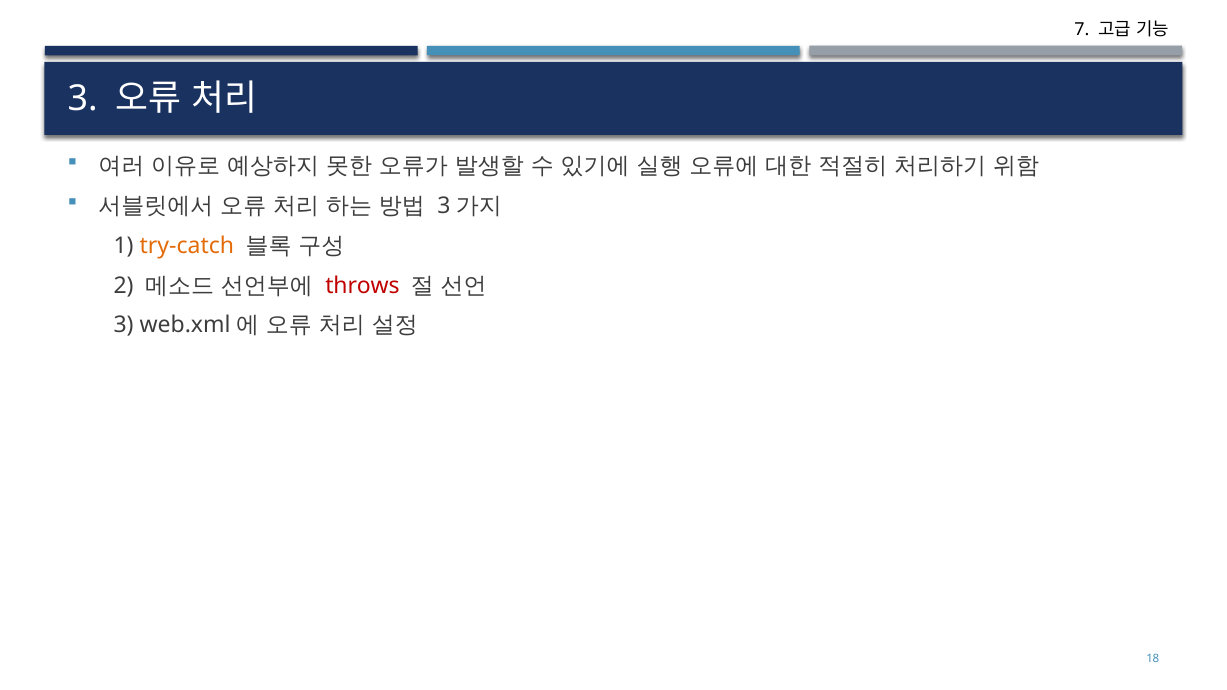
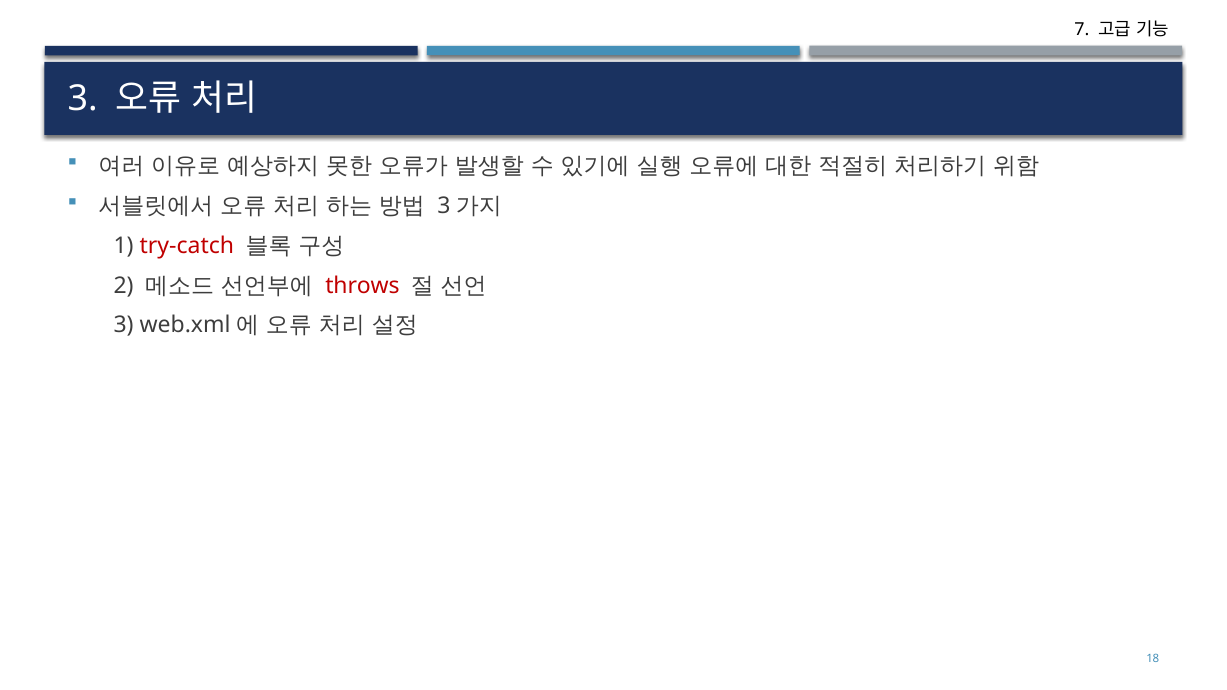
try-catch colour: orange -> red
